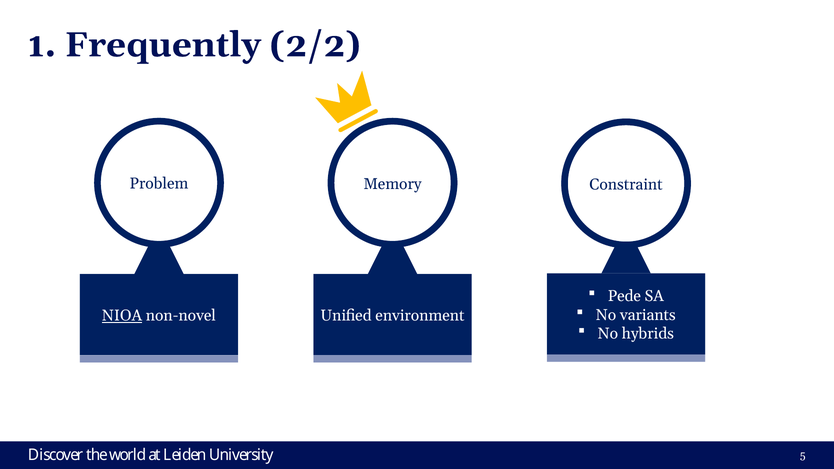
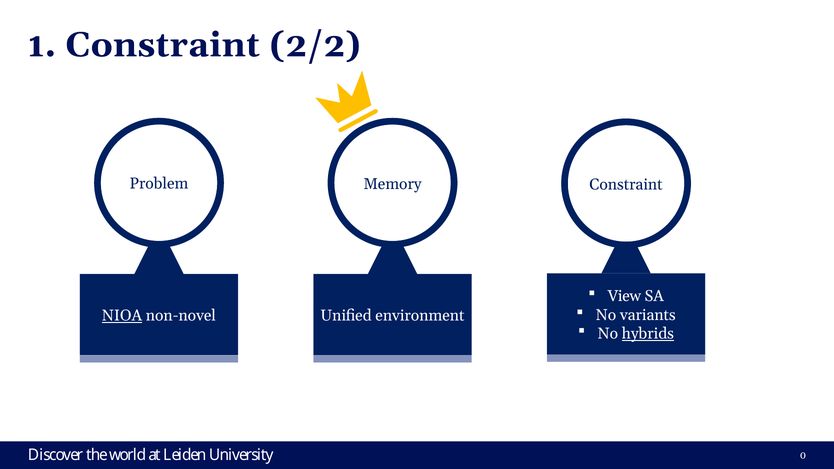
1 Frequently: Frequently -> Constraint
Pede: Pede -> View
hybrids underline: none -> present
5: 5 -> 0
